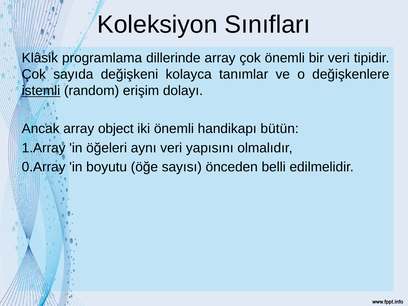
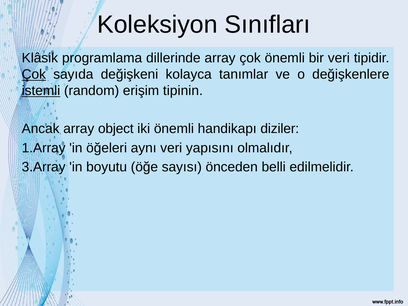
Çok at (34, 74) underline: none -> present
dolayı: dolayı -> tipinin
bütün: bütün -> diziler
0.Array: 0.Array -> 3.Array
